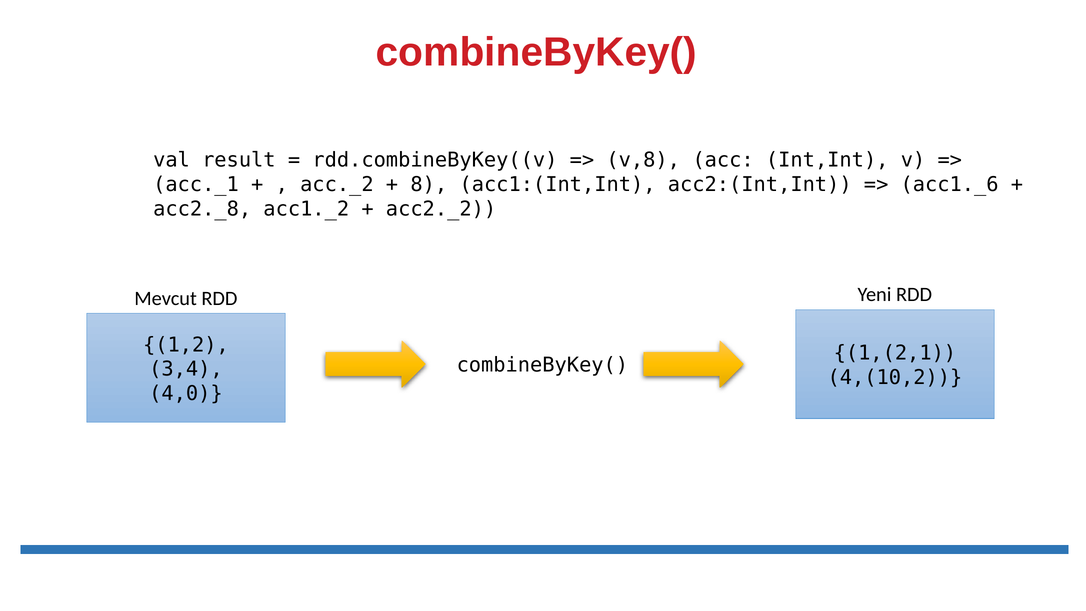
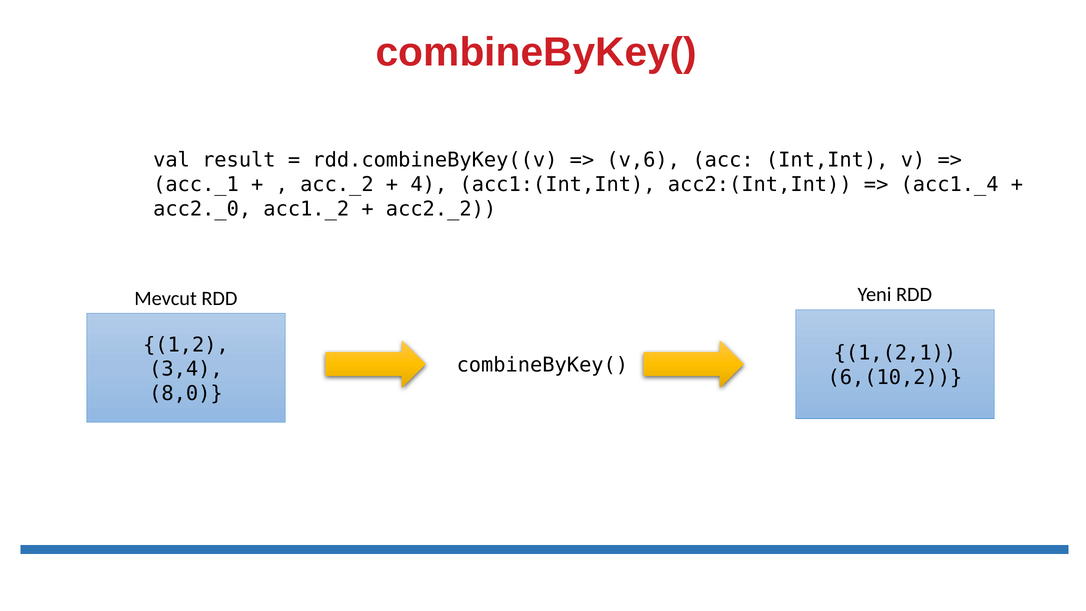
v,8: v,8 -> v,6
8: 8 -> 4
acc1._6: acc1._6 -> acc1._4
acc2._8: acc2._8 -> acc2._0
4,(10,2: 4,(10,2 -> 6,(10,2
4,0: 4,0 -> 8,0
